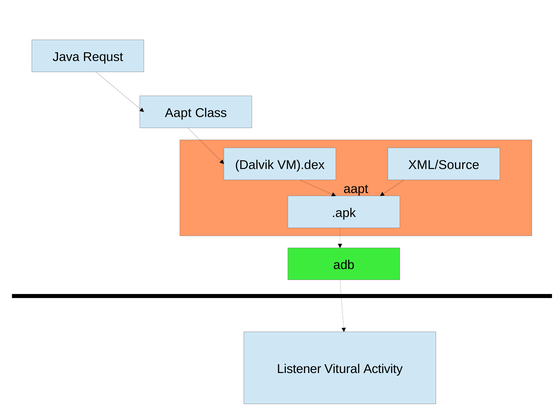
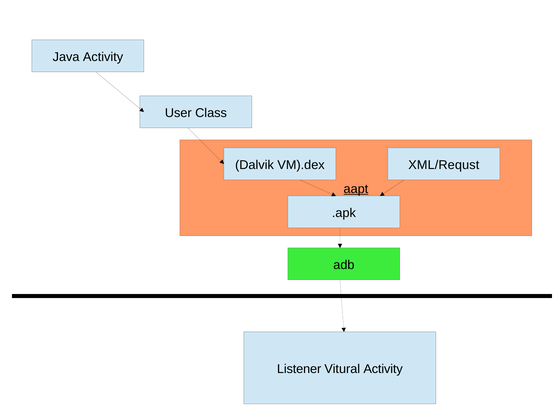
Java Requst: Requst -> Activity
Aapt at (178, 113): Aapt -> User
XML/Source: XML/Source -> XML/Requst
aapt at (356, 189) underline: none -> present
